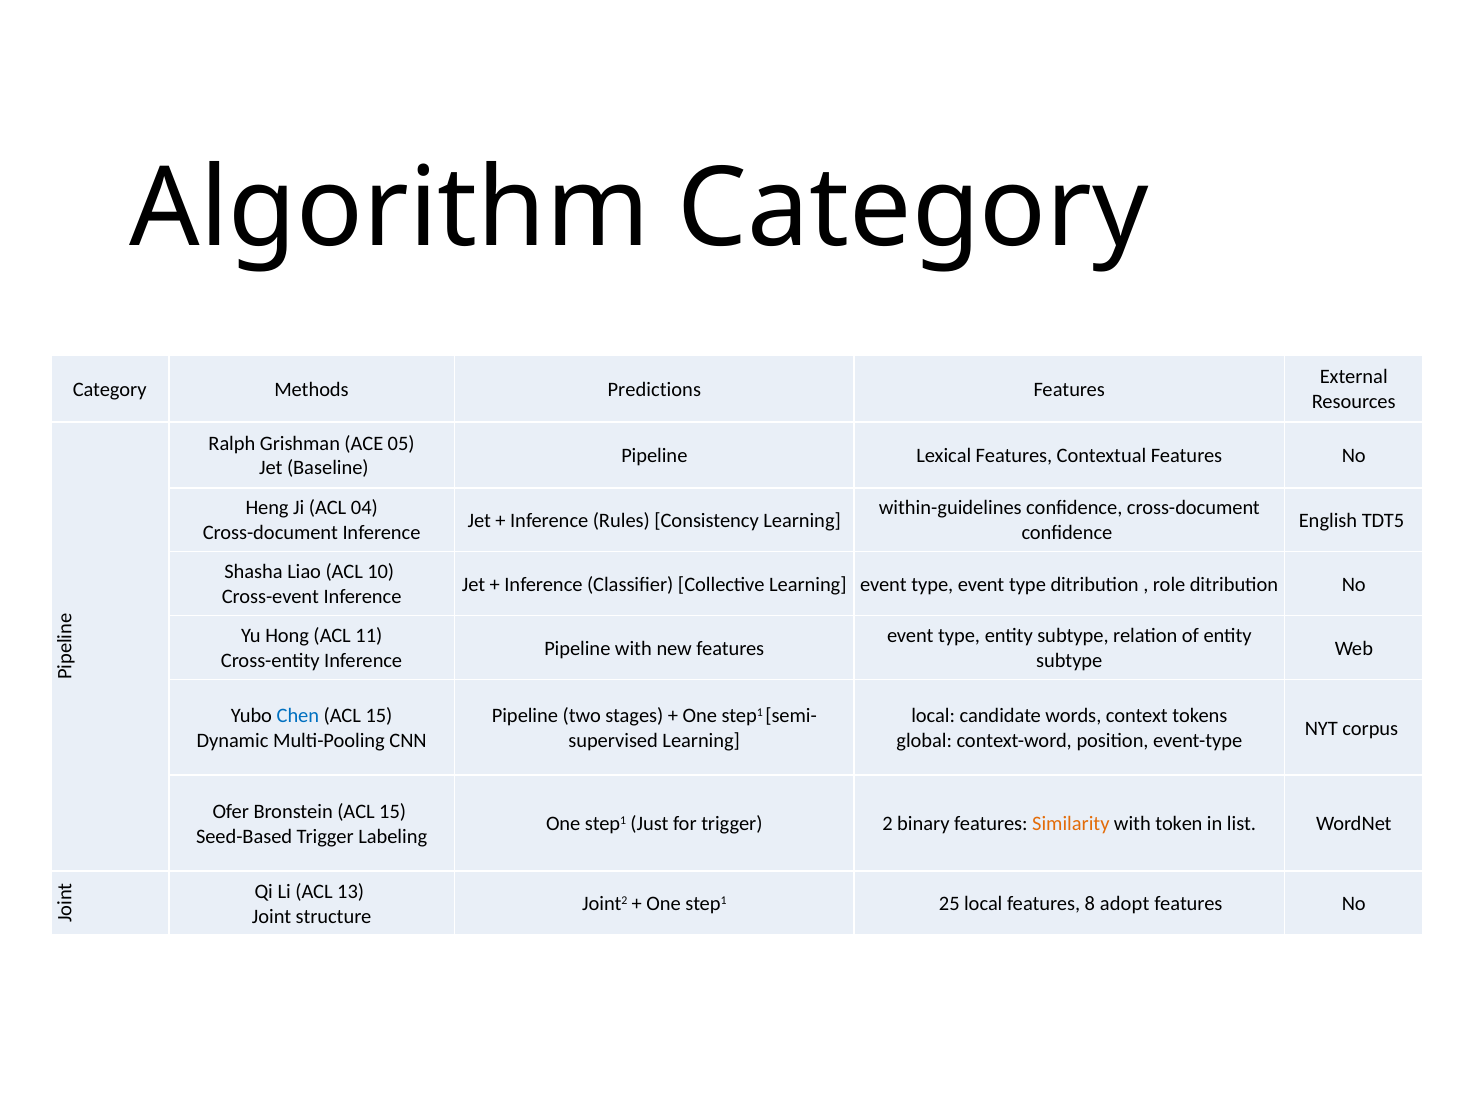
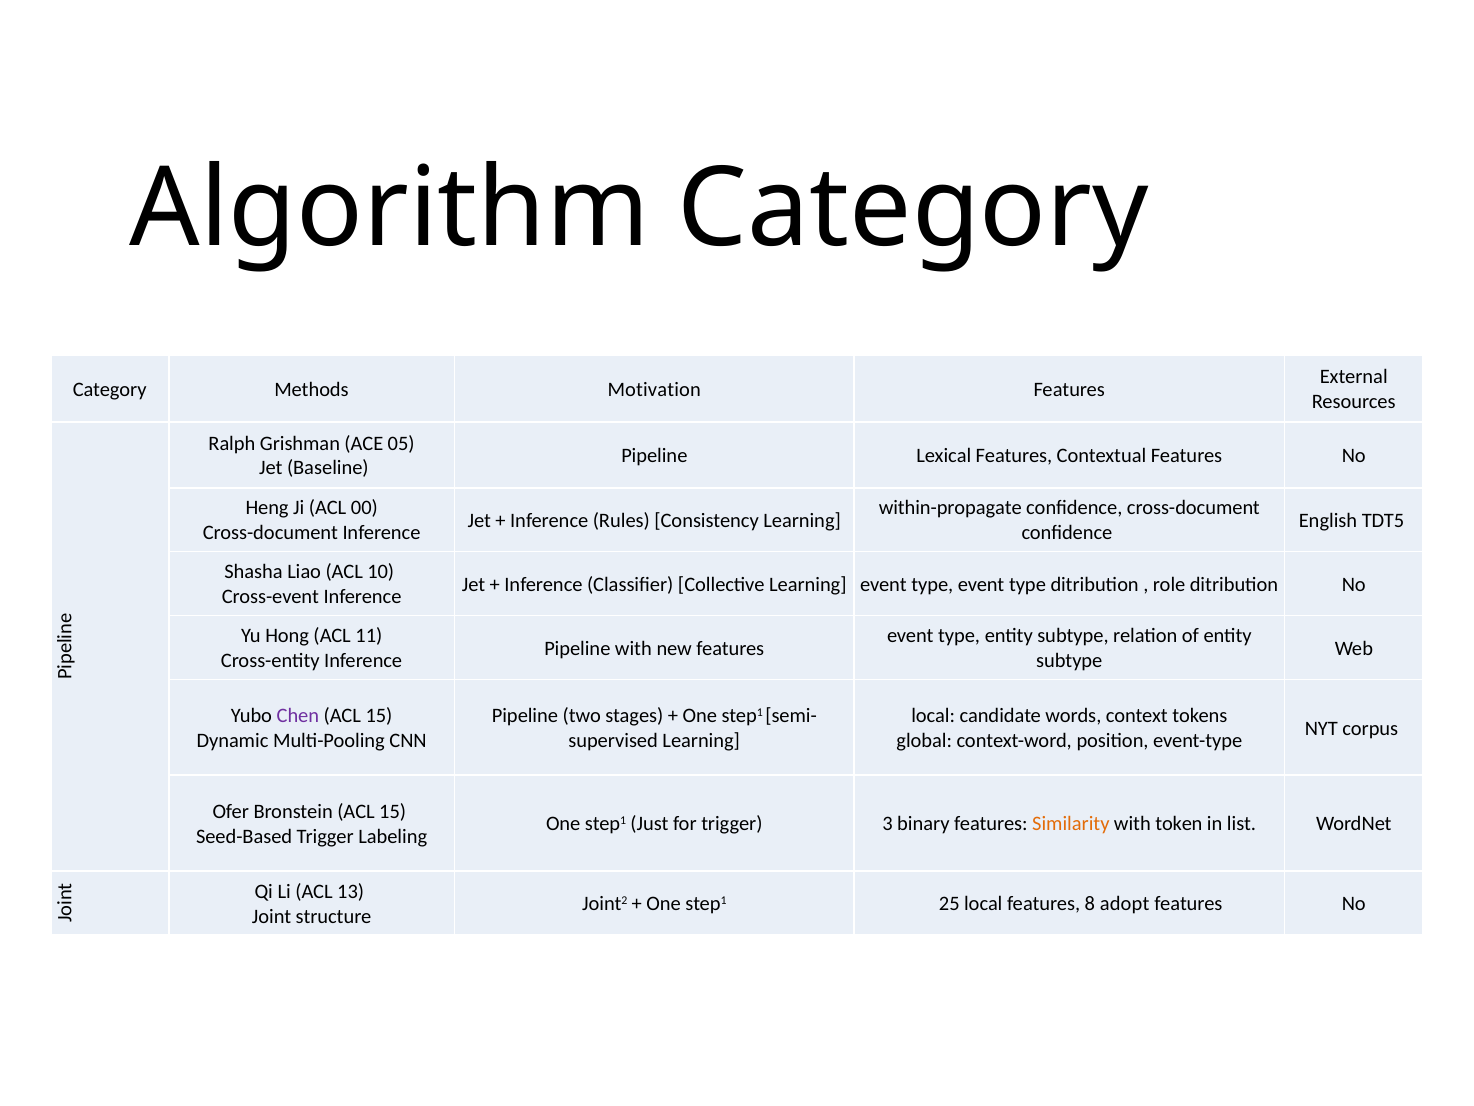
Predictions: Predictions -> Motivation
04: 04 -> 00
within-guidelines: within-guidelines -> within-propagate
Chen colour: blue -> purple
2: 2 -> 3
